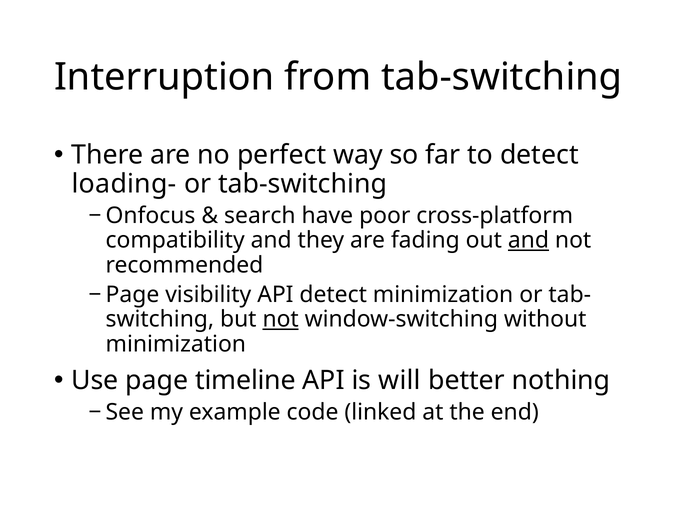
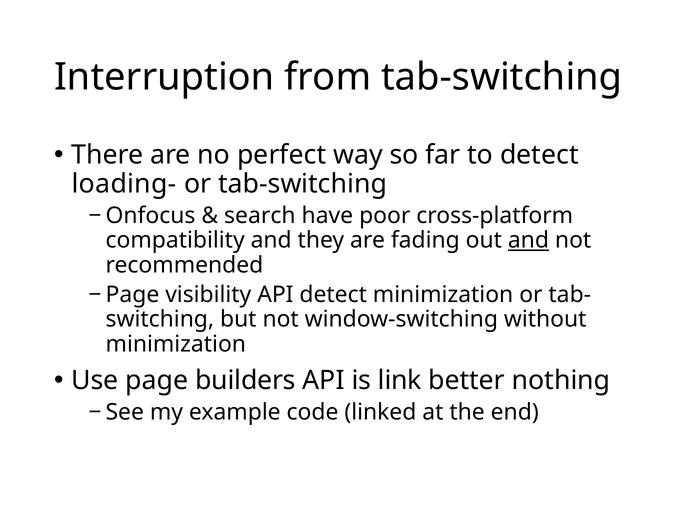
not at (281, 319) underline: present -> none
timeline: timeline -> builders
will: will -> link
